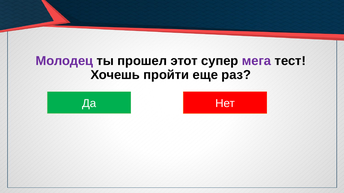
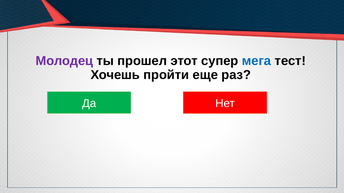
мега colour: purple -> blue
